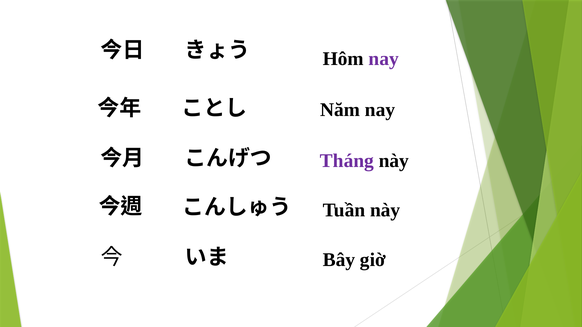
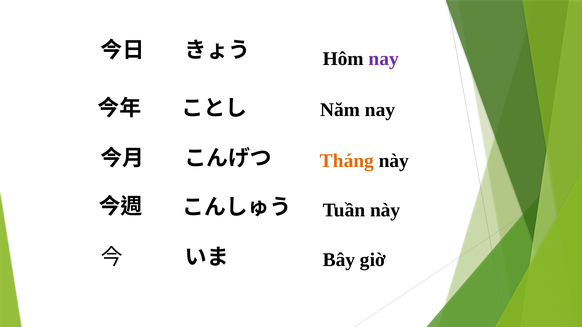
Tháng colour: purple -> orange
